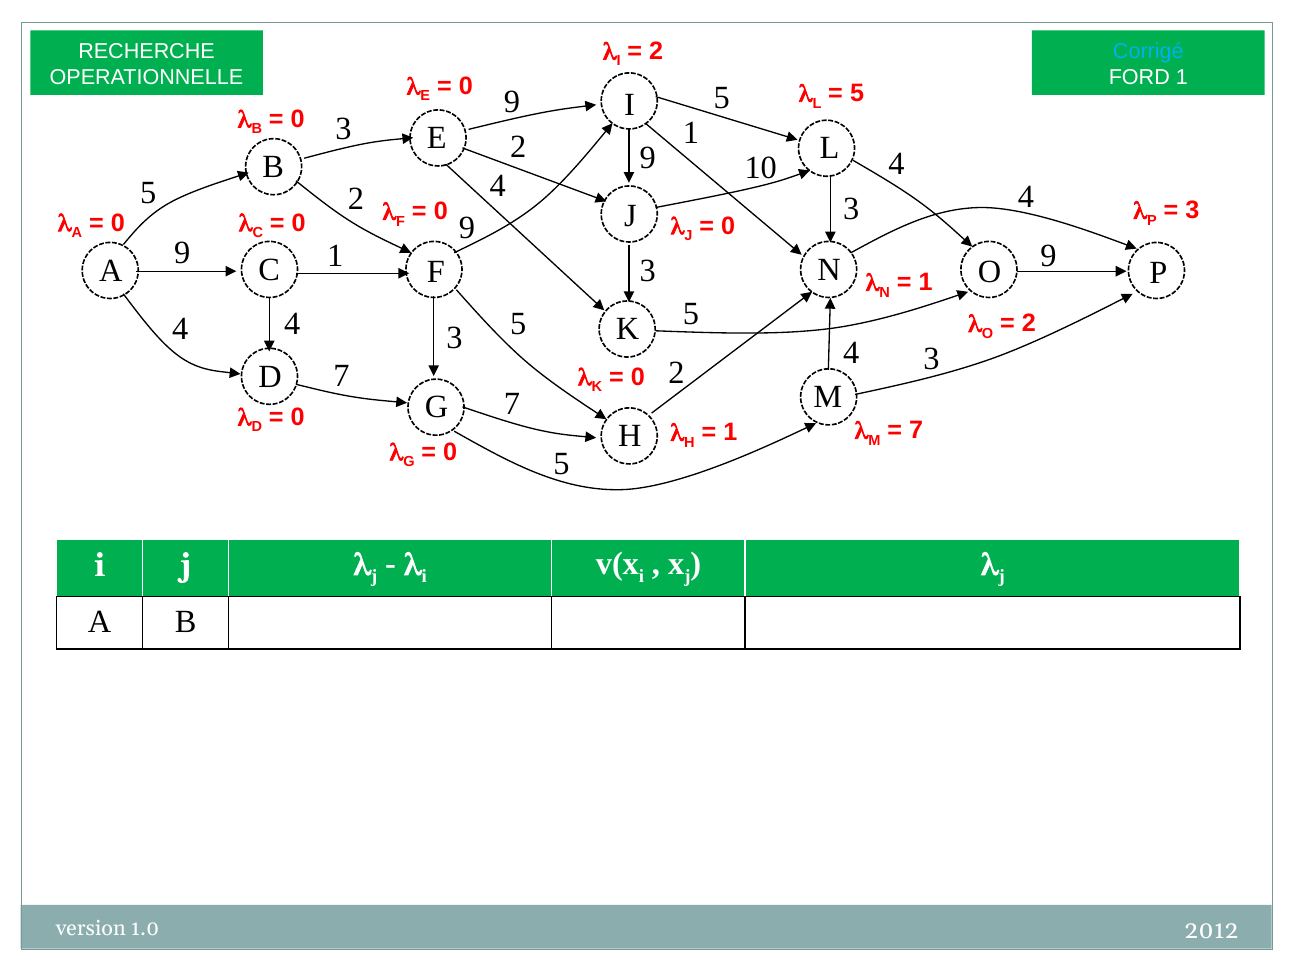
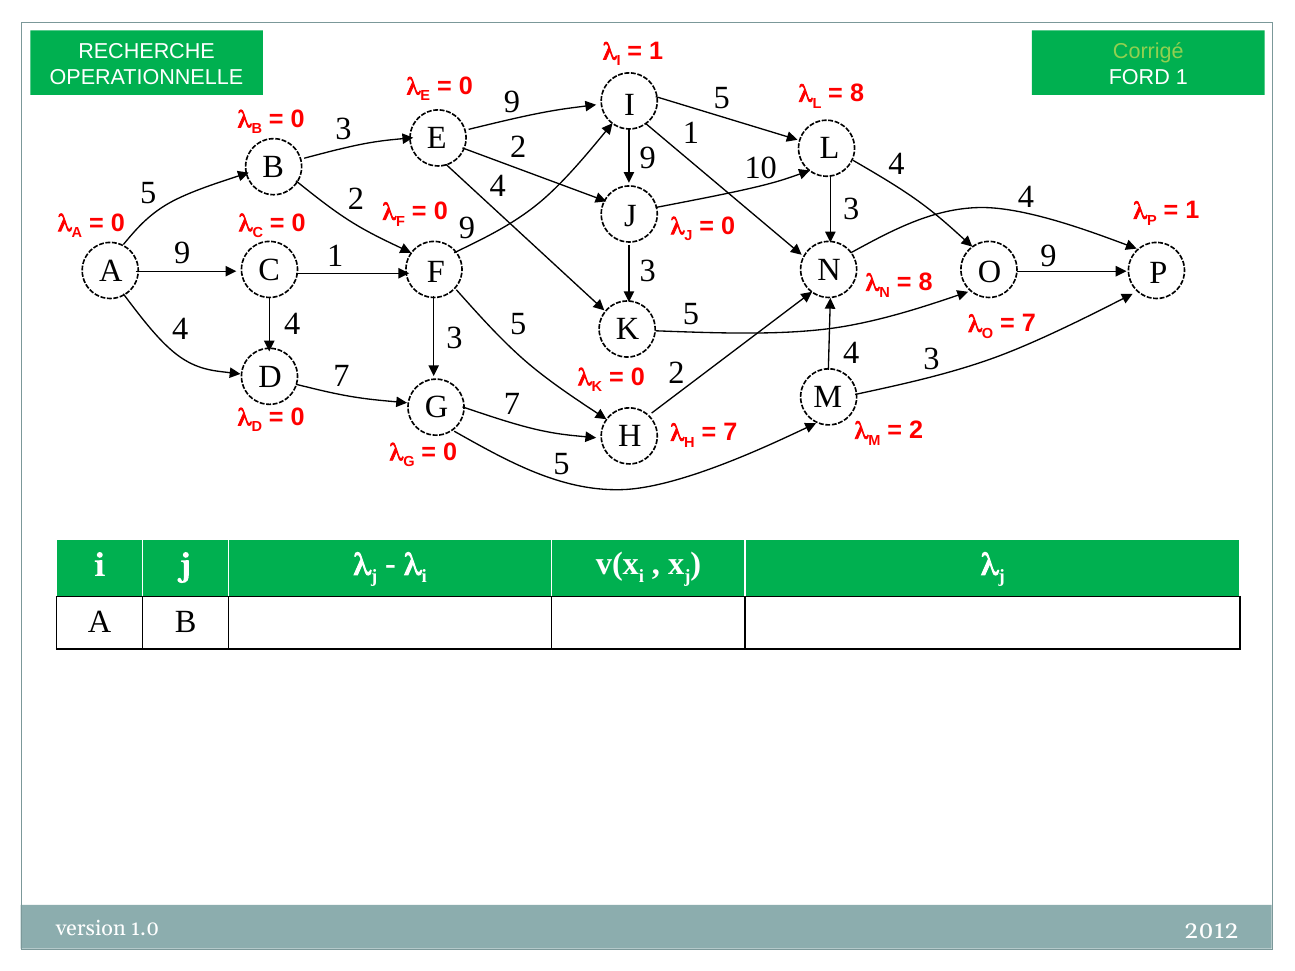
Corrigé colour: light blue -> light green
2 at (656, 51): 2 -> 1
5 at (857, 93): 5 -> 8
3 at (1192, 211): 3 -> 1
1 at (926, 283): 1 -> 8
2 at (1029, 324): 2 -> 7
7 at (916, 431): 7 -> 2
1 at (730, 433): 1 -> 7
